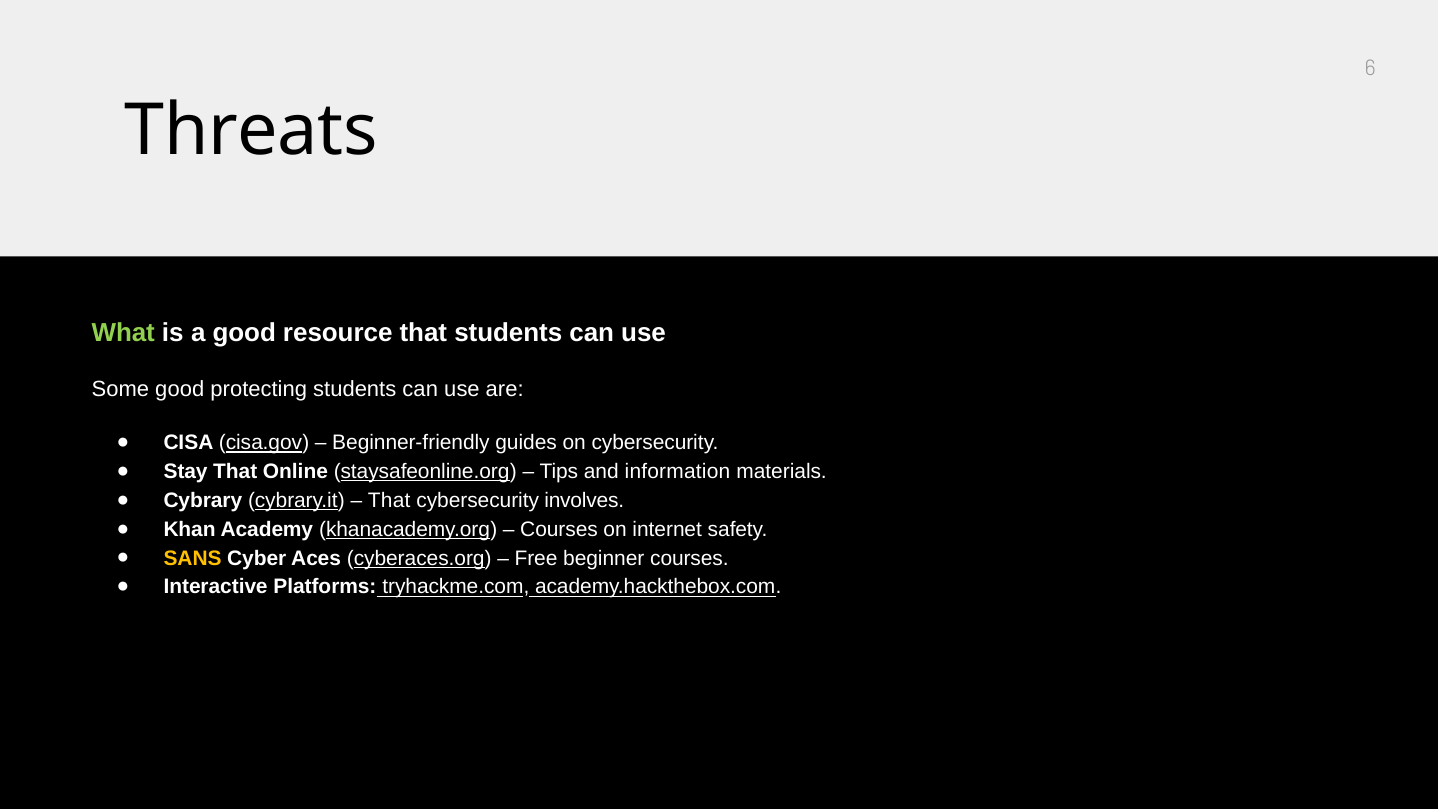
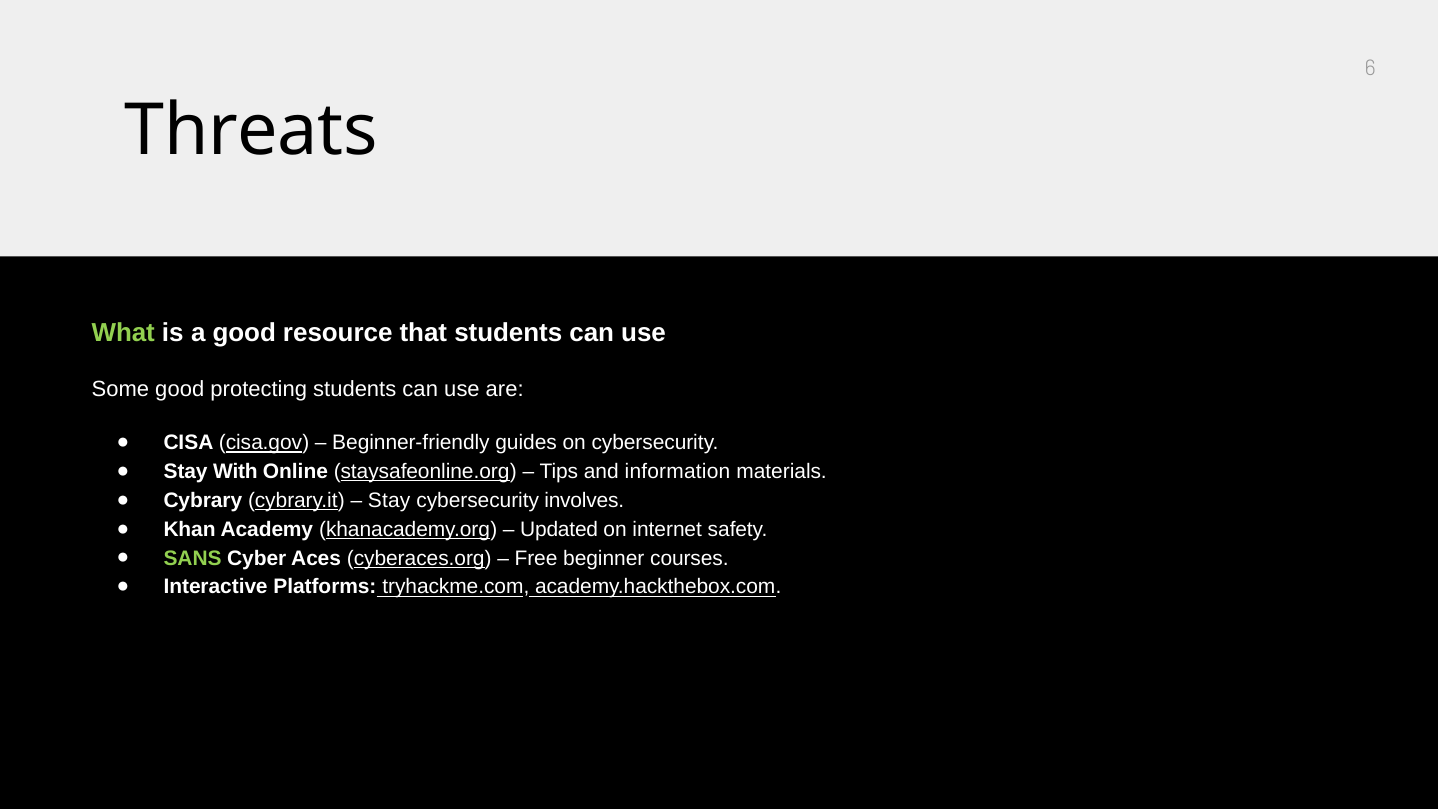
Stay That: That -> With
That at (389, 500): That -> Stay
Courses at (559, 529): Courses -> Updated
SANS colour: yellow -> light green
